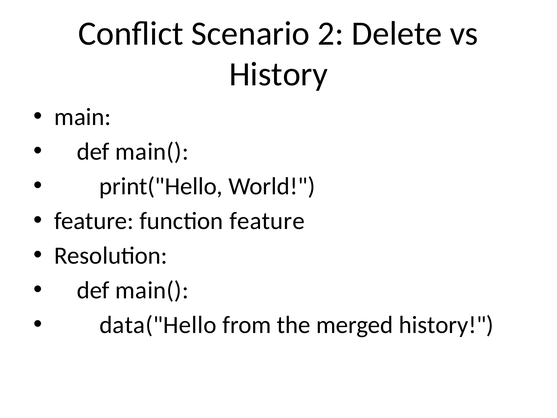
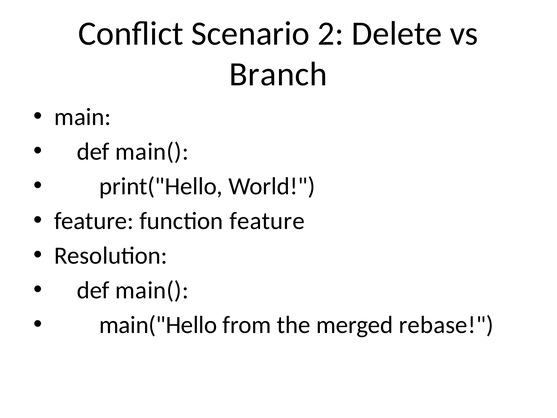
History at (278, 74): History -> Branch
data("Hello: data("Hello -> main("Hello
merged history: history -> rebase
